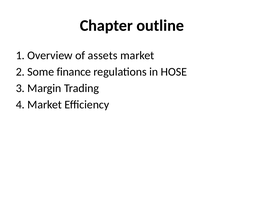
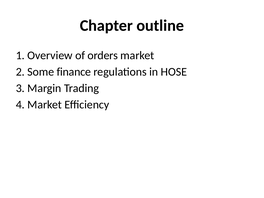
assets: assets -> orders
